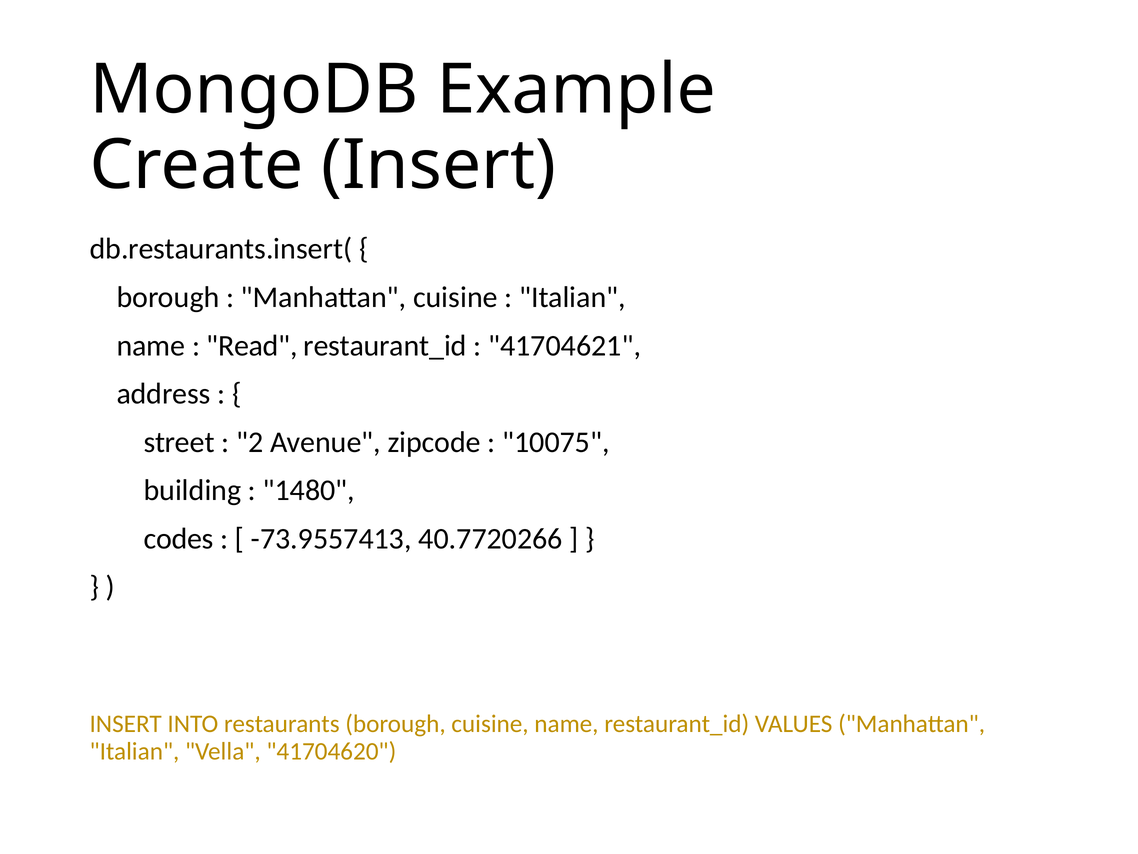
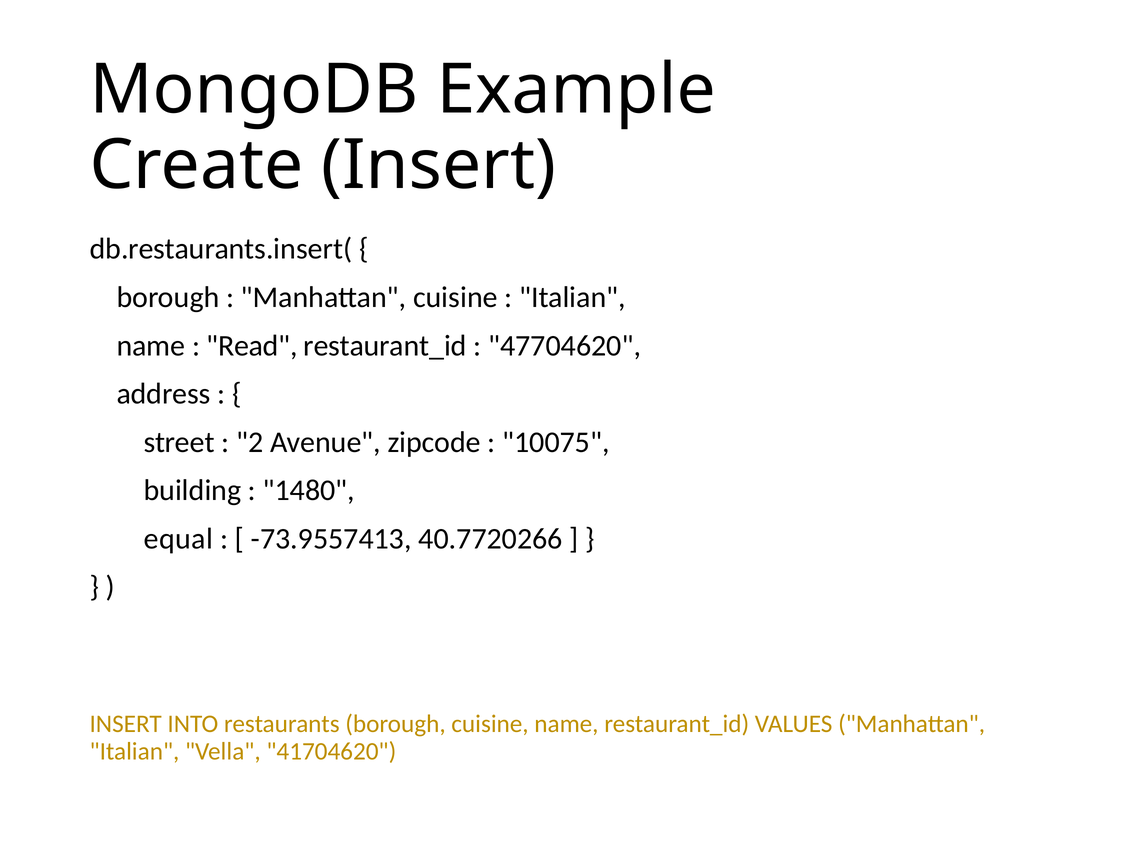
41704621: 41704621 -> 47704620
codes: codes -> equal
